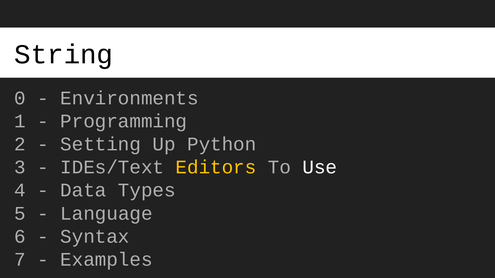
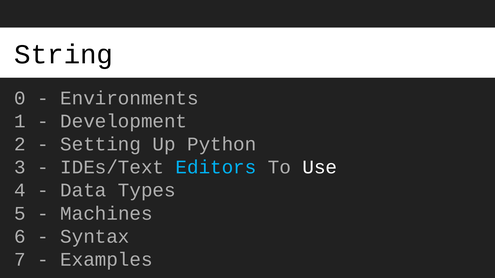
Programming: Programming -> Development
Editors colour: yellow -> light blue
Language: Language -> Machines
